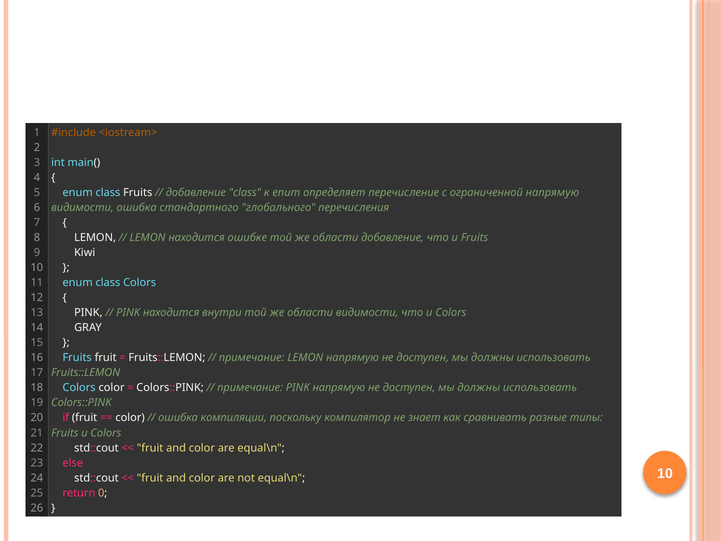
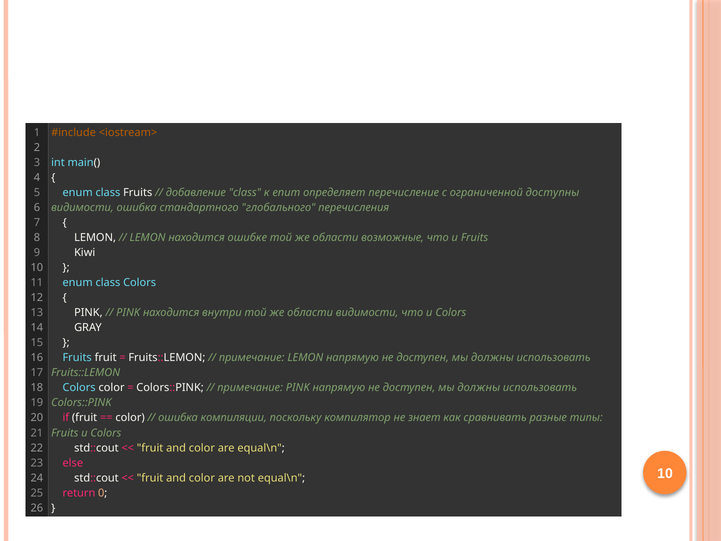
ограниченной напрямую: напрямую -> доступны
области добавление: добавление -> возможные
